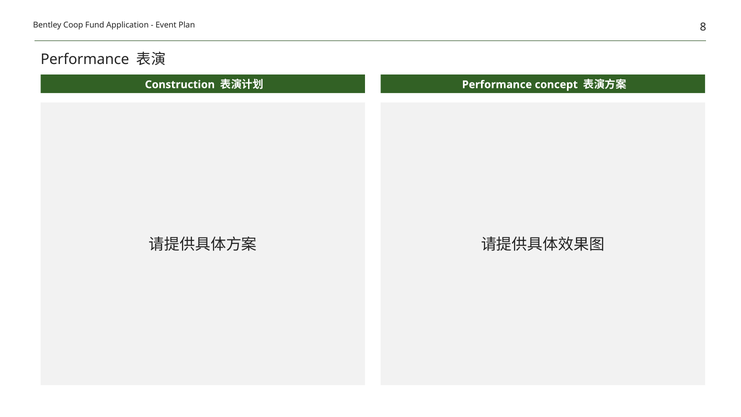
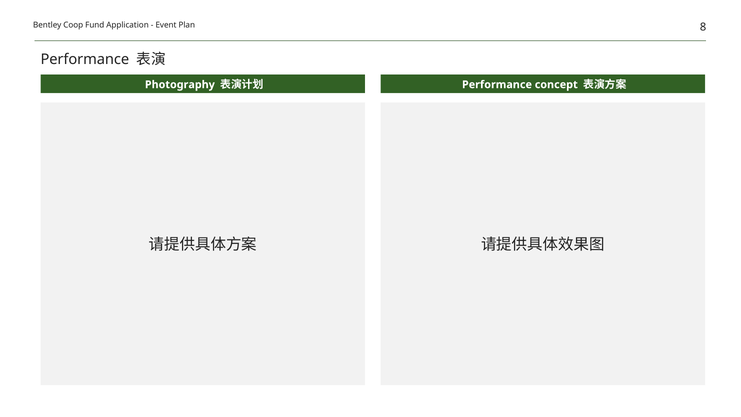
Construction: Construction -> Photography
